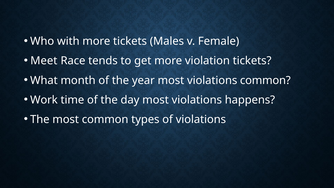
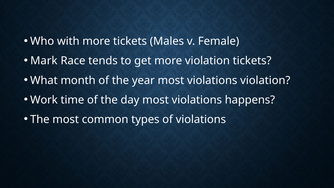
Meet: Meet -> Mark
violations common: common -> violation
